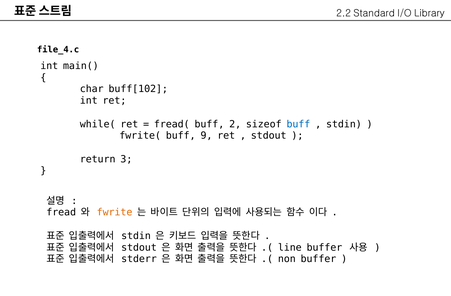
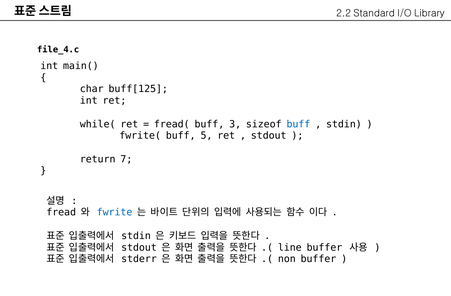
buff[102: buff[102 -> buff[125
2: 2 -> 3
9: 9 -> 5
3: 3 -> 7
fwrite colour: orange -> blue
